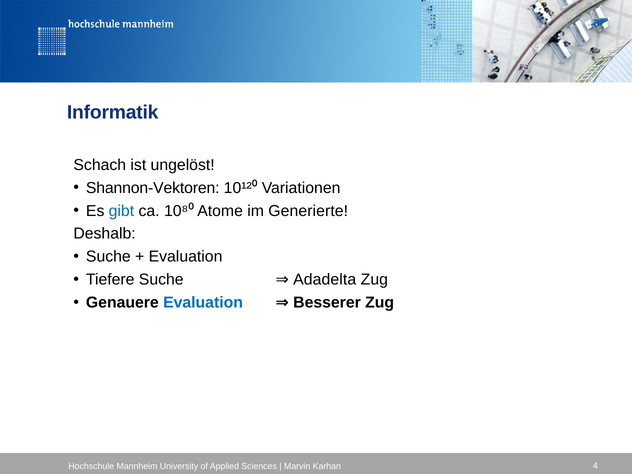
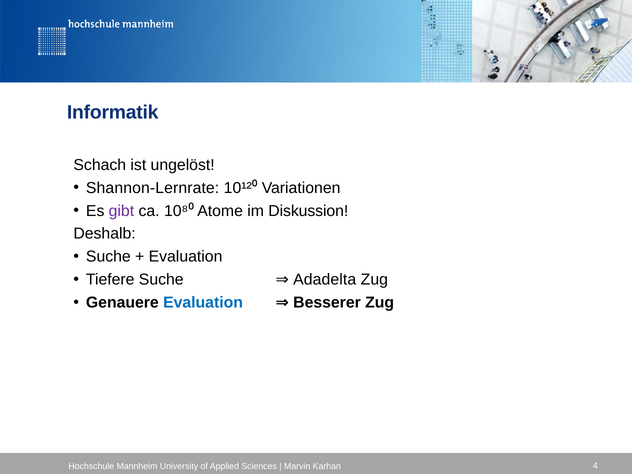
Shannon-Vektoren: Shannon-Vektoren -> Shannon-Lernrate
gibt colour: blue -> purple
Generierte: Generierte -> Diskussion
